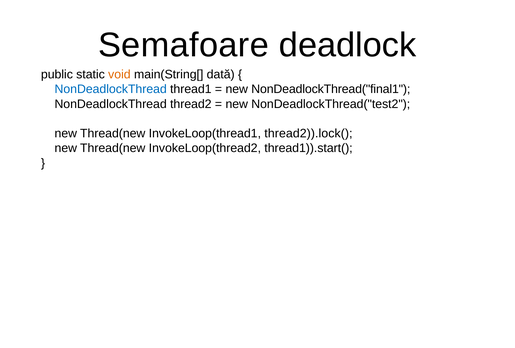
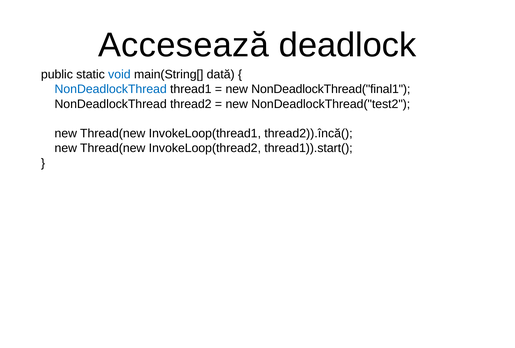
Semafoare: Semafoare -> Accesează
void colour: orange -> blue
thread2)).lock(: thread2)).lock( -> thread2)).încă(
